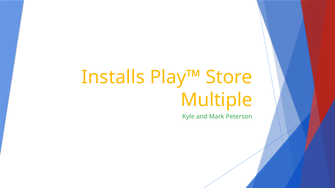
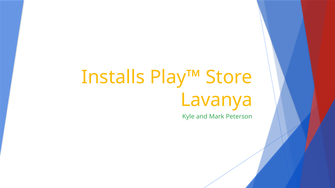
Multiple: Multiple -> Lavanya
